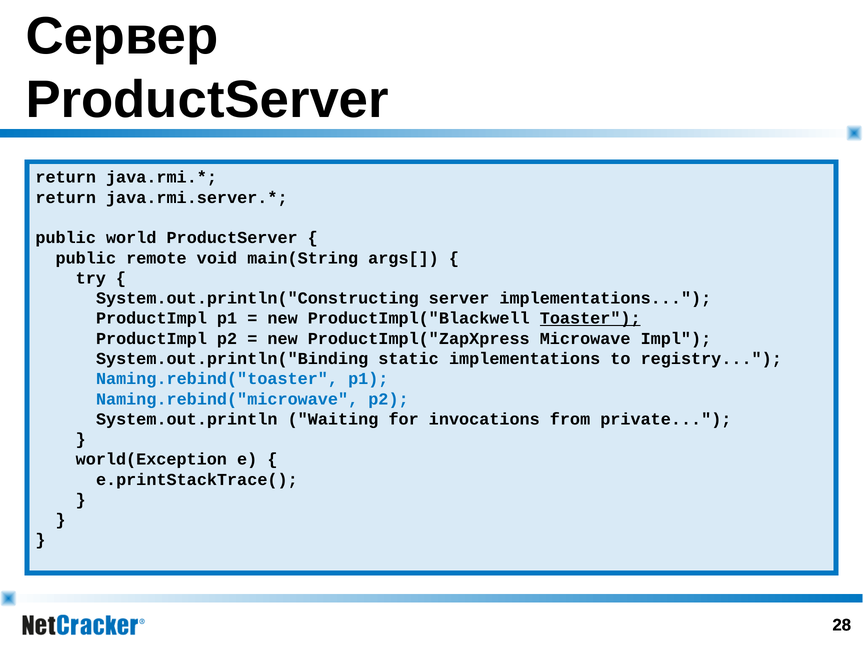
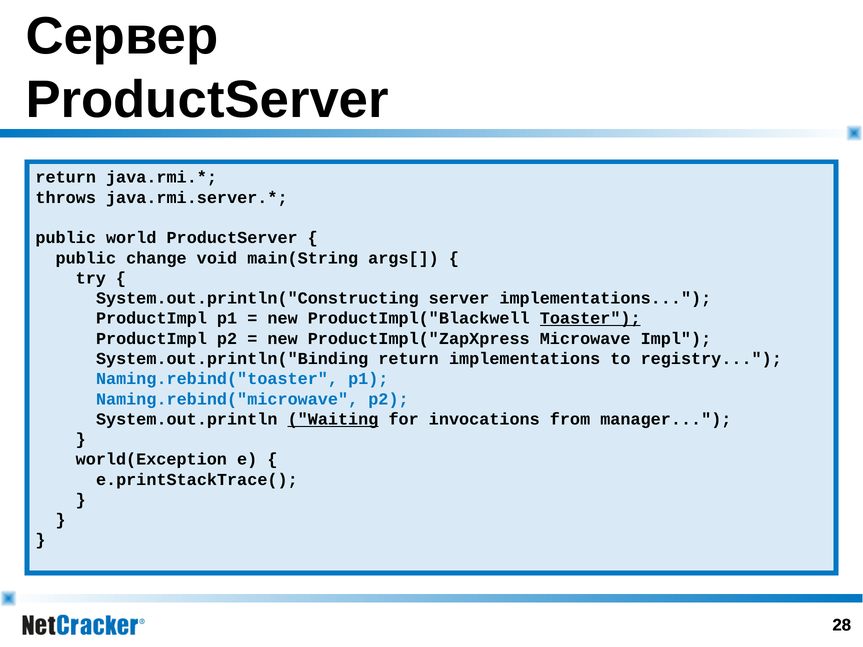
return at (66, 198): return -> throws
remote: remote -> change
System.out.println("Binding static: static -> return
Waiting underline: none -> present
private: private -> manager
